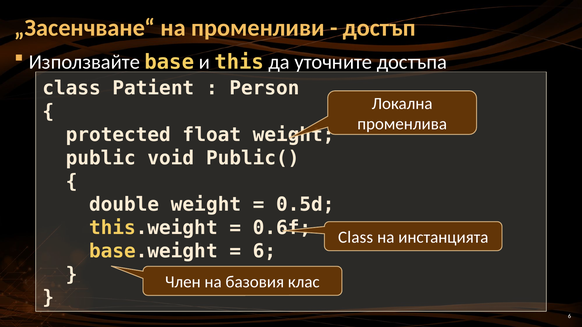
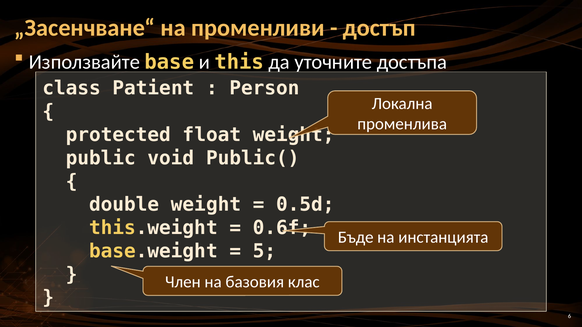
Class at (356, 238): Class -> Бъде
6 at (264, 251): 6 -> 5
